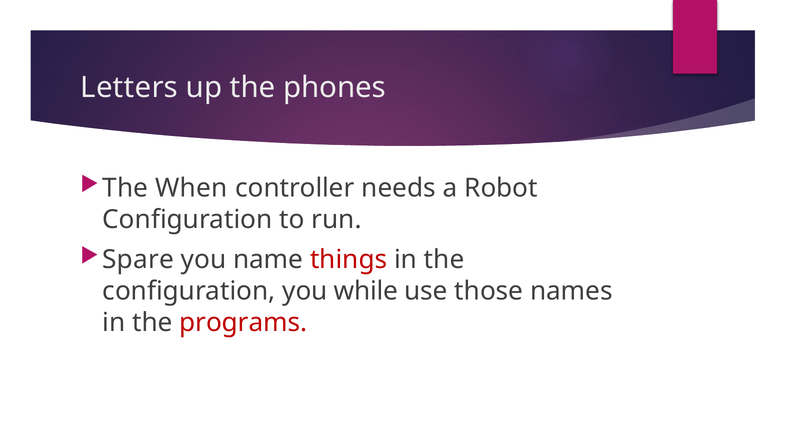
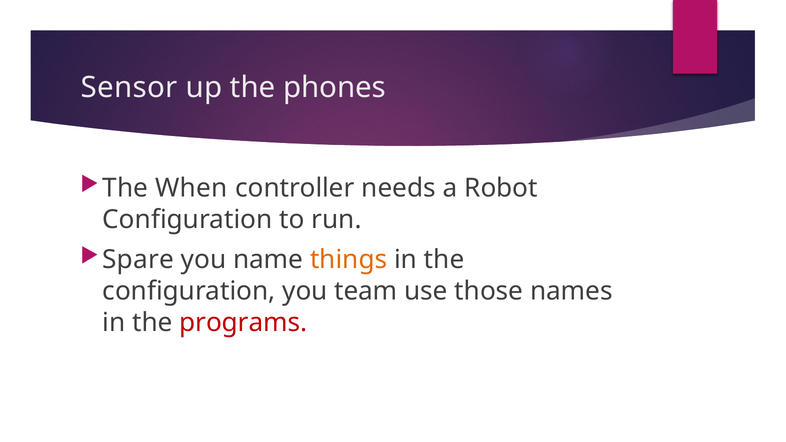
Letters: Letters -> Sensor
things colour: red -> orange
while: while -> team
